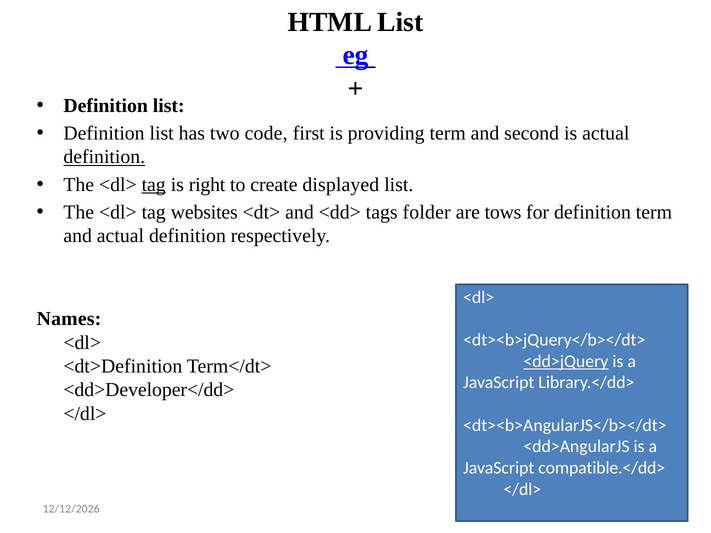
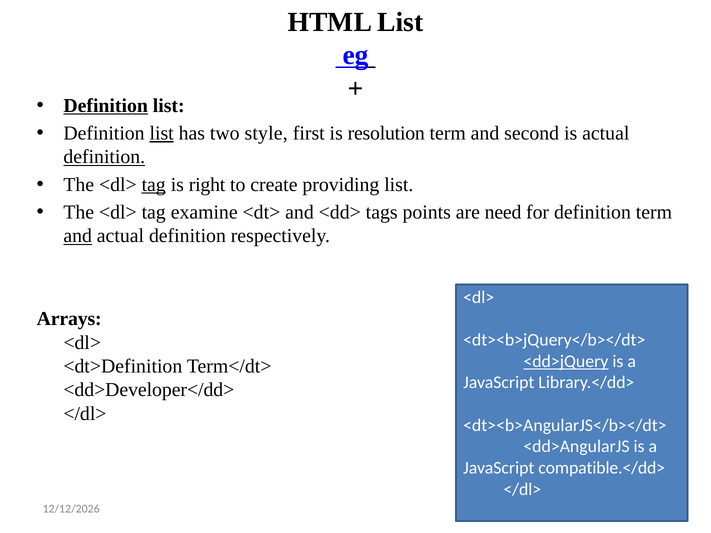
Definition at (106, 106) underline: none -> present
list at (162, 133) underline: none -> present
code: code -> style
providing: providing -> resolution
displayed: displayed -> providing
websites: websites -> examine
folder: folder -> points
tows: tows -> need
and at (78, 236) underline: none -> present
Names: Names -> Arrays
